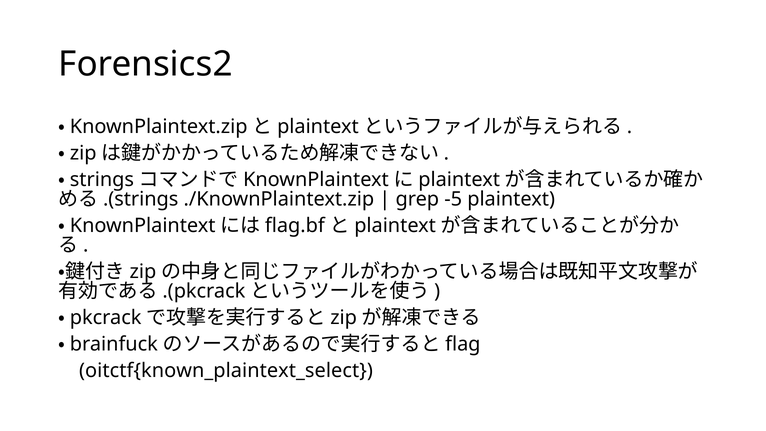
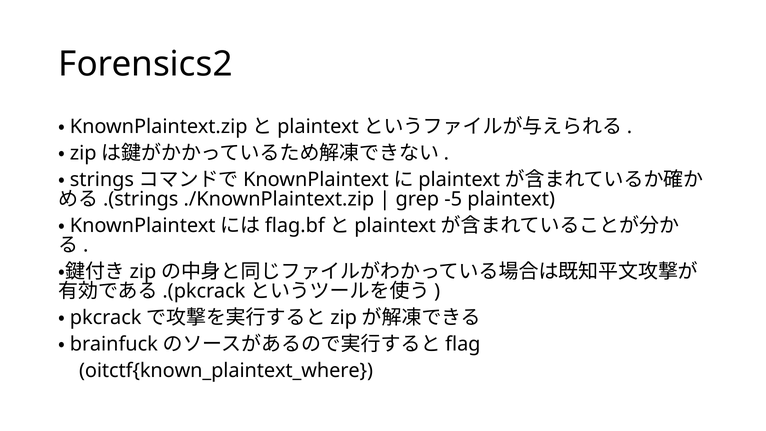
oitctf{known_plaintext_select: oitctf{known_plaintext_select -> oitctf{known_plaintext_where
